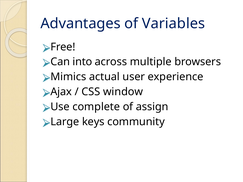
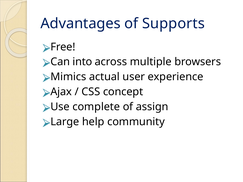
Variables: Variables -> Supports
window: window -> concept
keys: keys -> help
